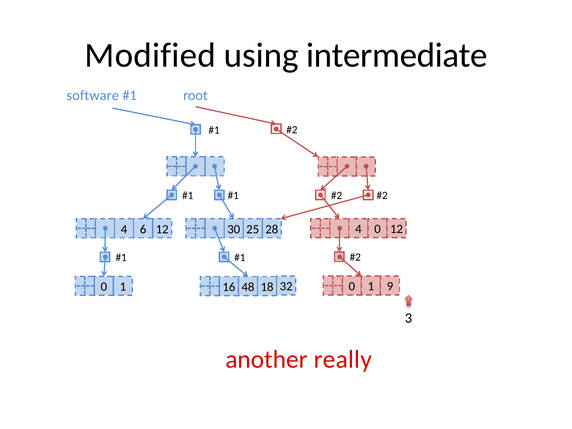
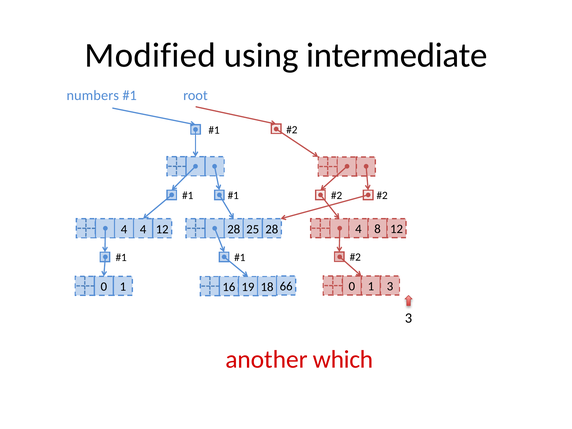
software: software -> numbers
4 0: 0 -> 8
4 6: 6 -> 4
12 30: 30 -> 28
1 9: 9 -> 3
48: 48 -> 19
32: 32 -> 66
really: really -> which
